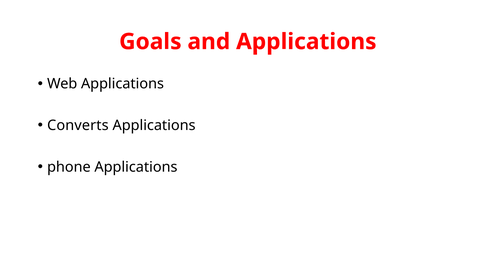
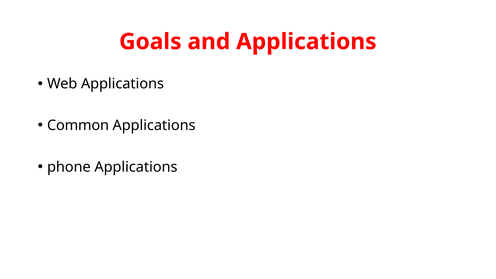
Converts: Converts -> Common
